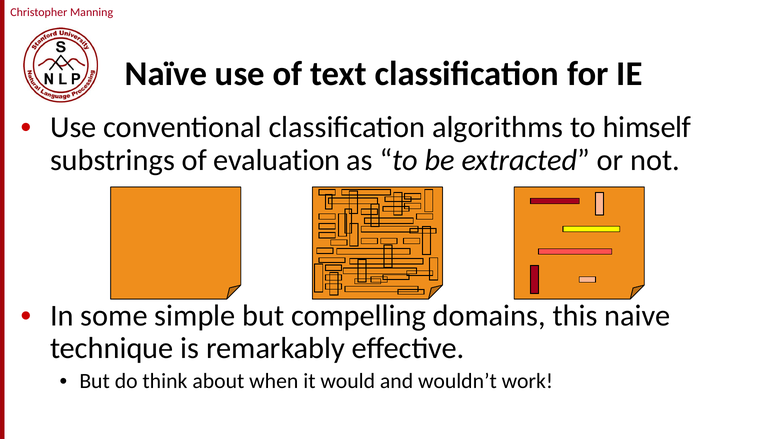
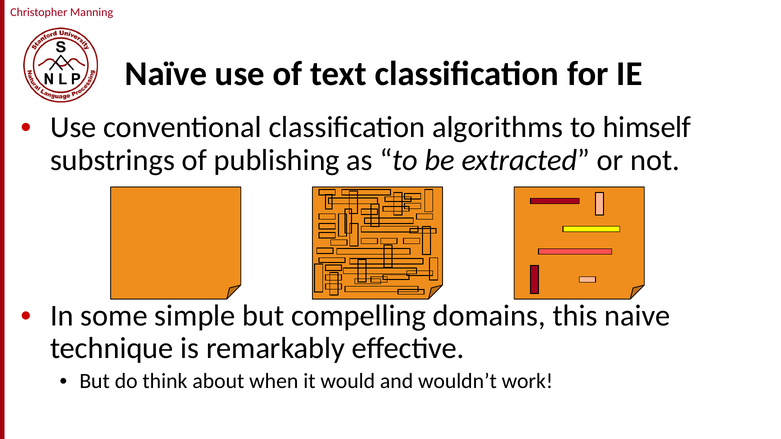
evaluation: evaluation -> publishing
